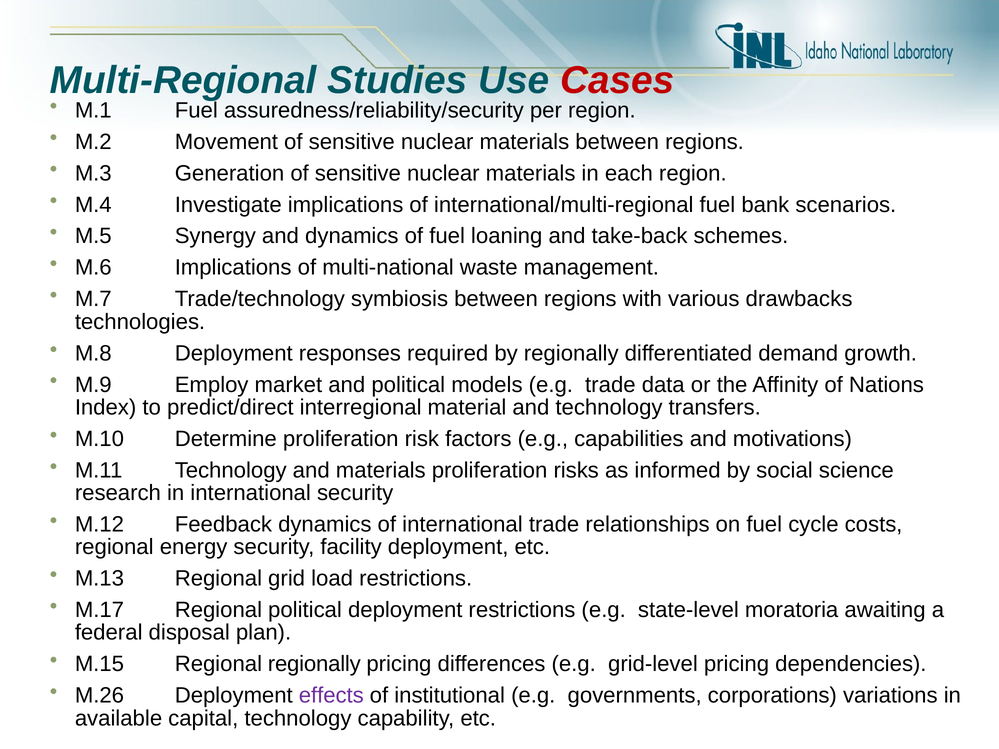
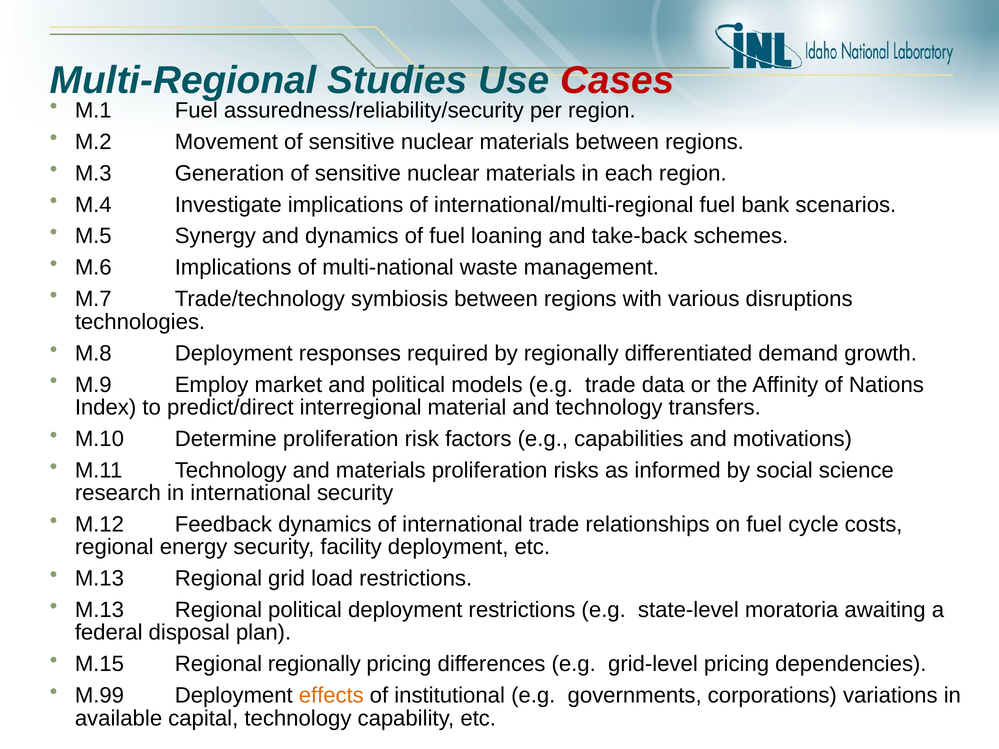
drawbacks: drawbacks -> disruptions
M.17 at (100, 610): M.17 -> M.13
M.26: M.26 -> M.99
effects colour: purple -> orange
